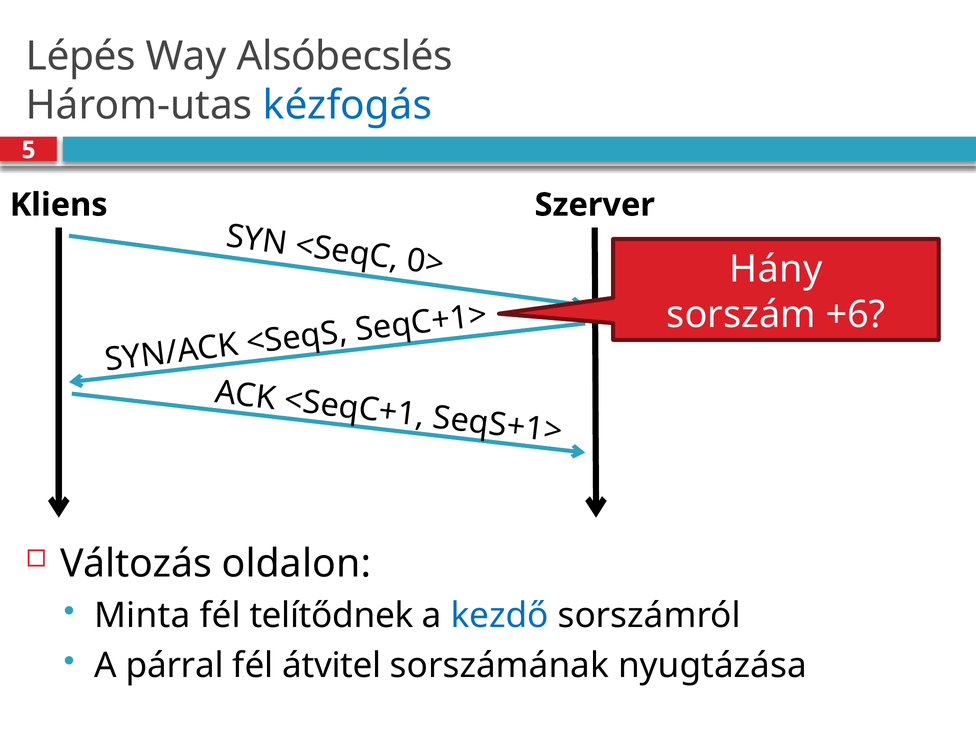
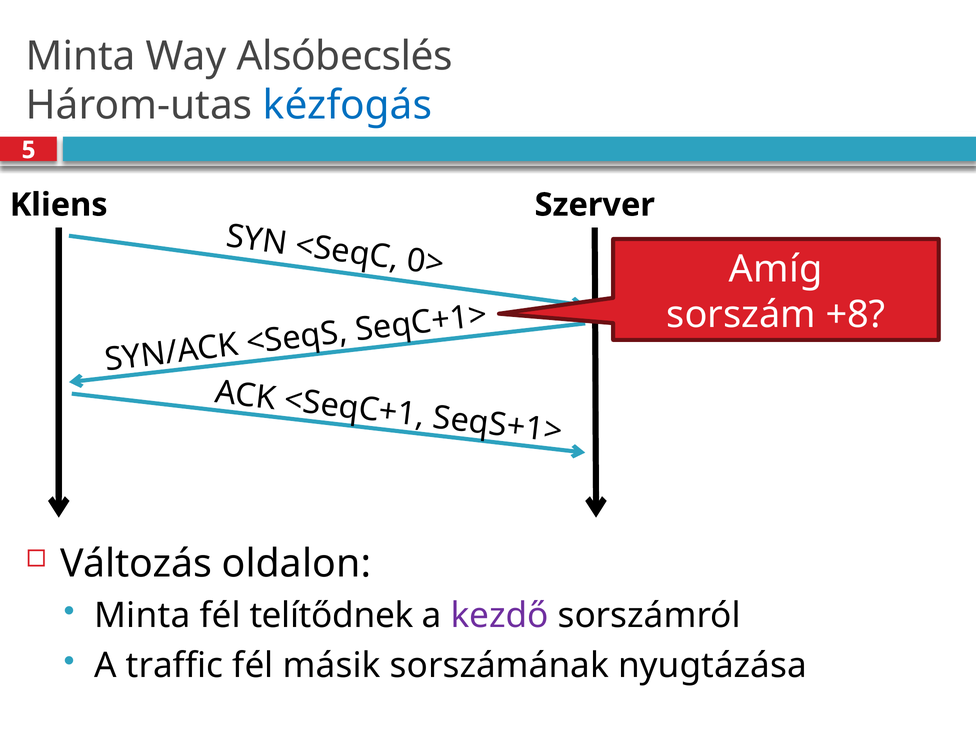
Lépés at (81, 56): Lépés -> Minta
Hány: Hány -> Amíg
+6: +6 -> +8
kezdő colour: blue -> purple
párral: párral -> traffic
átvitel: átvitel -> másik
